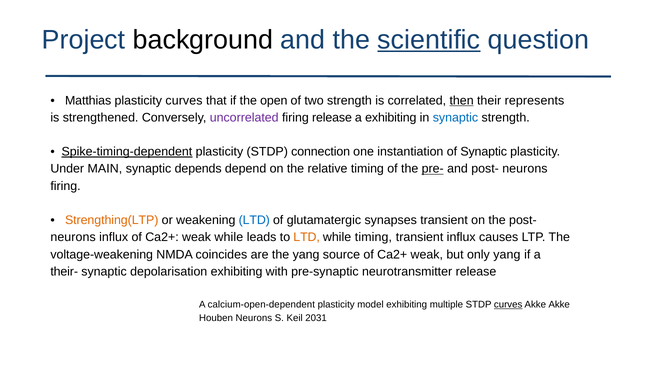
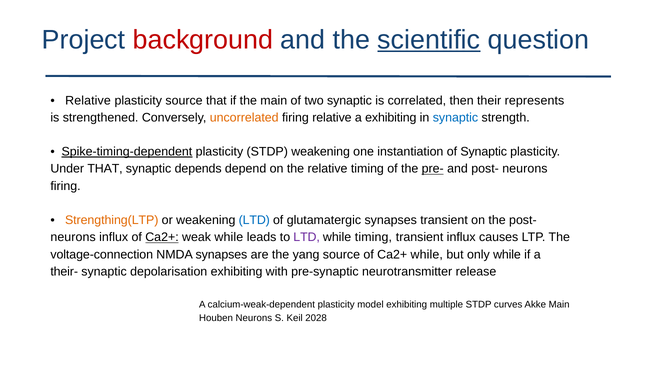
background colour: black -> red
Matthias at (88, 100): Matthias -> Relative
plasticity curves: curves -> source
the open: open -> main
two strength: strength -> synaptic
then underline: present -> none
uncorrelated colour: purple -> orange
firing release: release -> relative
STDP connection: connection -> weakening
Under MAIN: MAIN -> THAT
Ca2+ at (162, 237) underline: none -> present
LTD at (307, 237) colour: orange -> purple
voltage-weakening: voltage-weakening -> voltage-connection
NMDA coincides: coincides -> synapses
source of Ca2+ weak: weak -> while
only yang: yang -> while
calcium-open-dependent: calcium-open-dependent -> calcium-weak-dependent
curves at (508, 305) underline: present -> none
Akke Akke: Akke -> Main
2031: 2031 -> 2028
